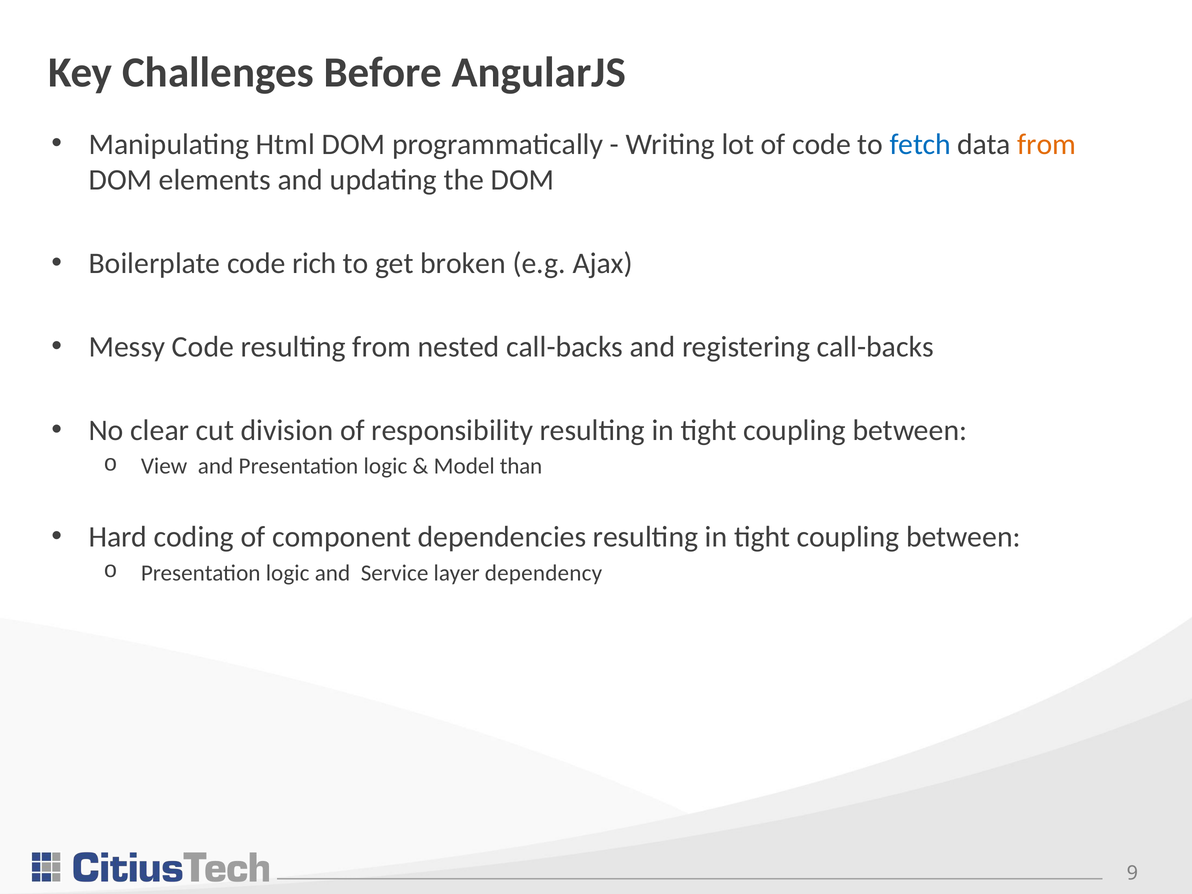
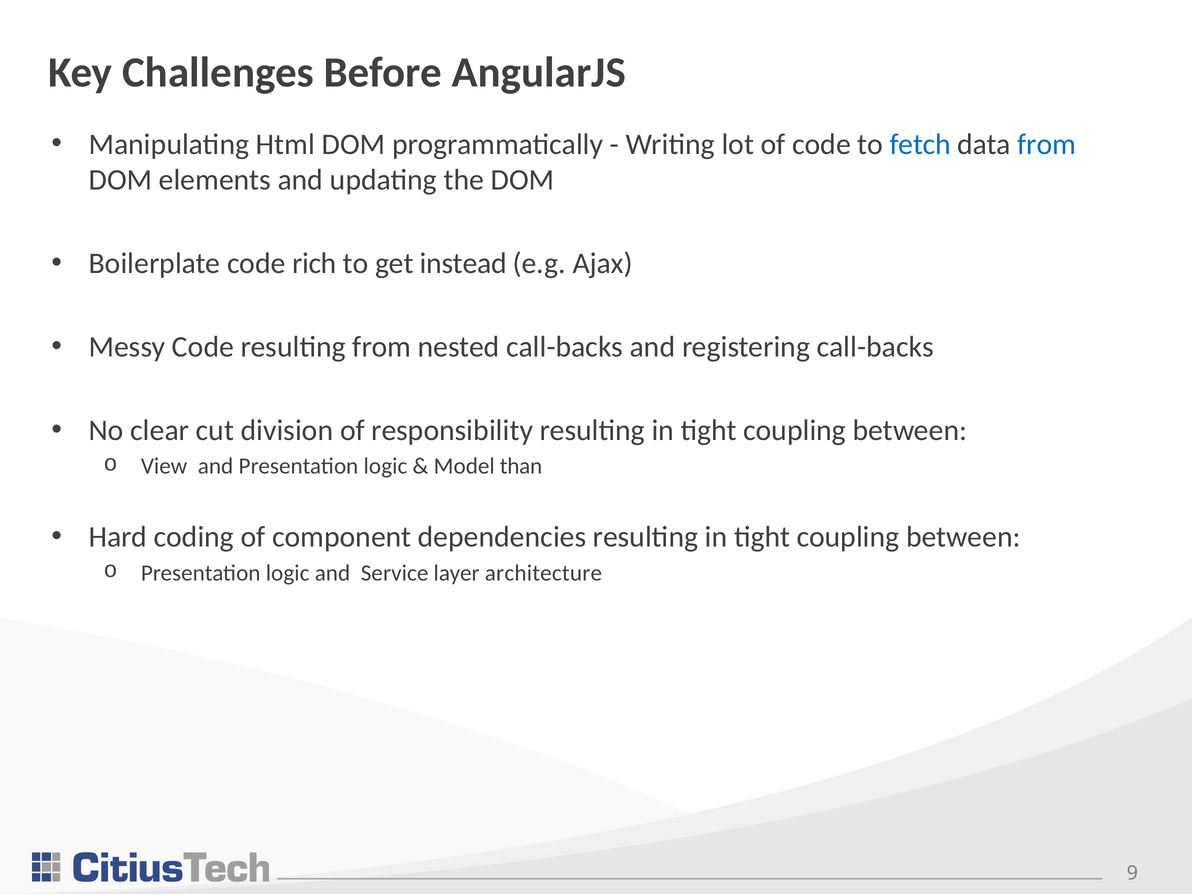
from at (1047, 144) colour: orange -> blue
broken: broken -> instead
dependency: dependency -> architecture
